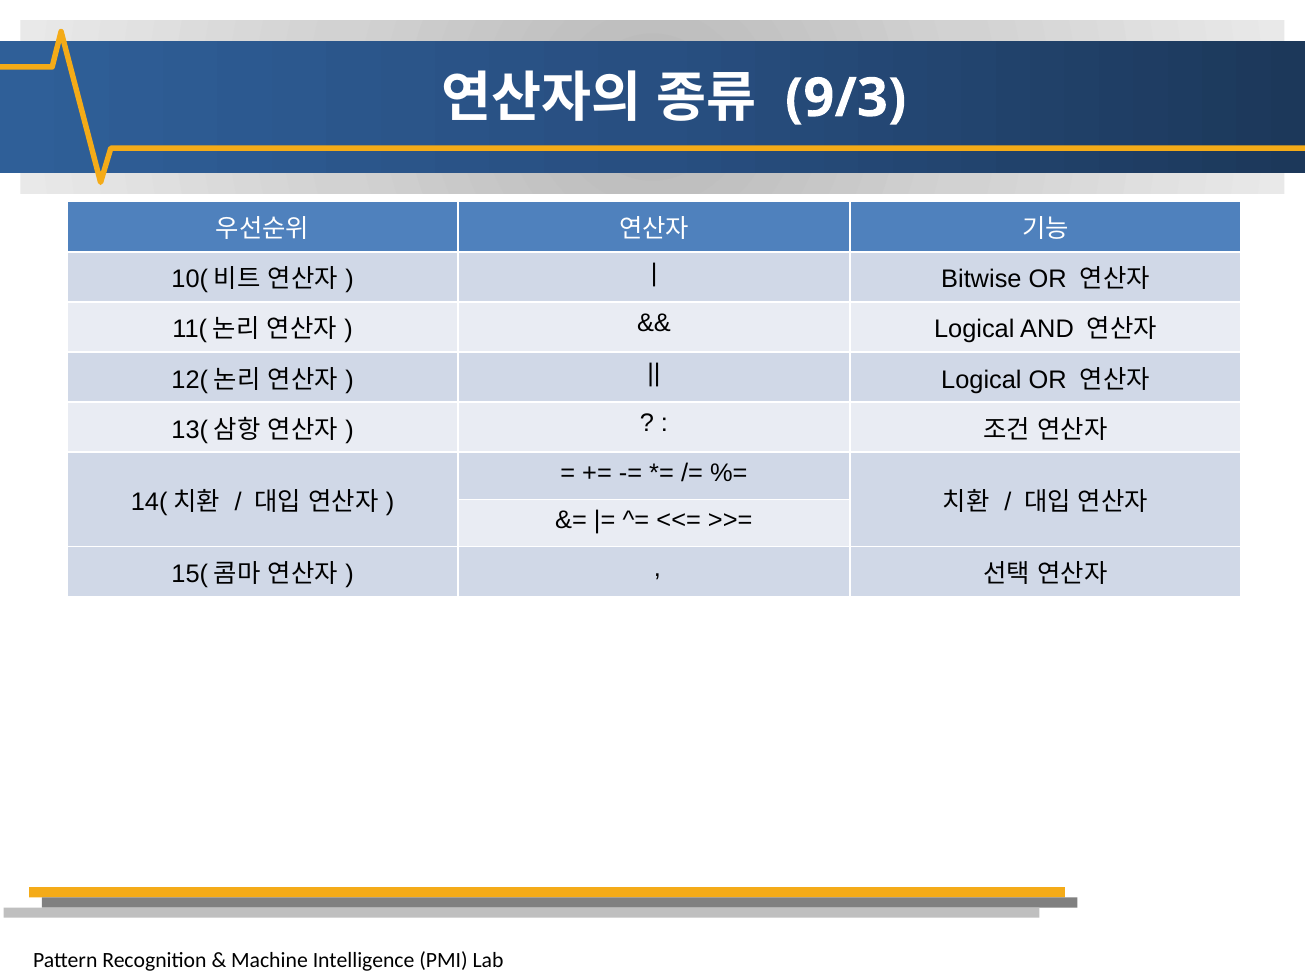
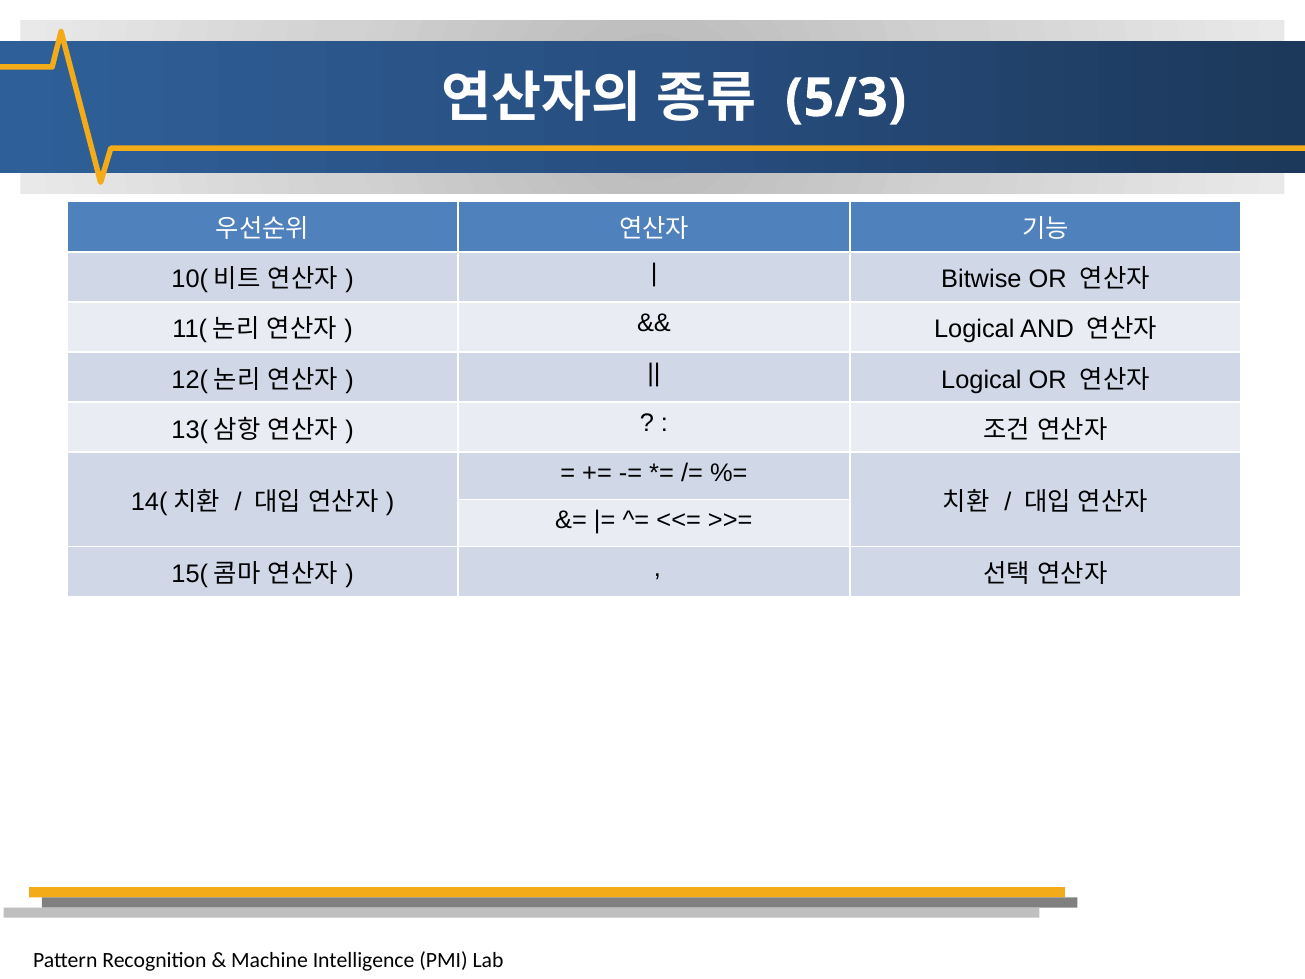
9/3: 9/3 -> 5/3
